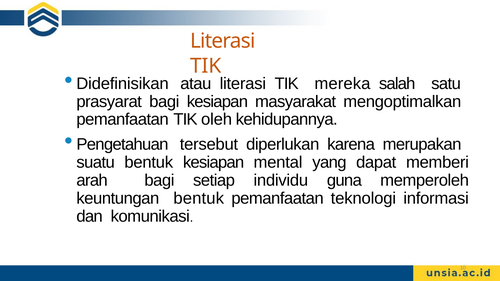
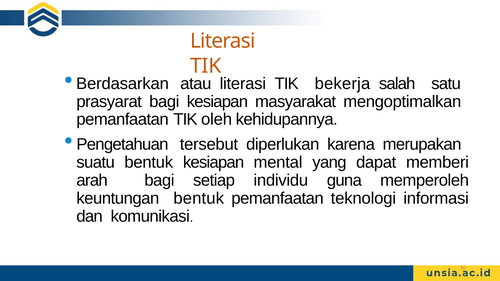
Didefinisikan: Didefinisikan -> Berdasarkan
mereka: mereka -> bekerja
